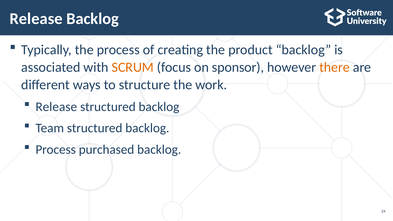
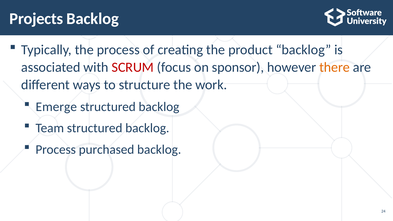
Release at (36, 19): Release -> Projects
SCRUM colour: orange -> red
Release at (56, 107): Release -> Emerge
